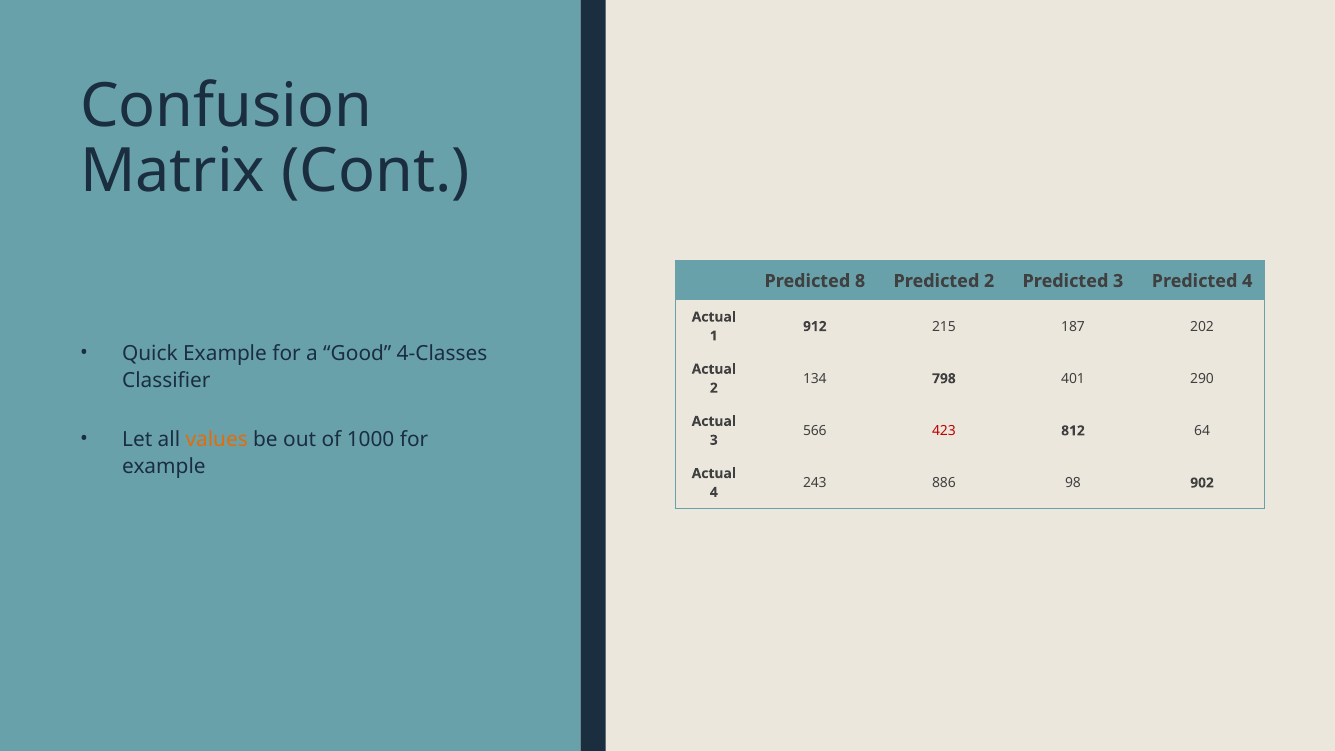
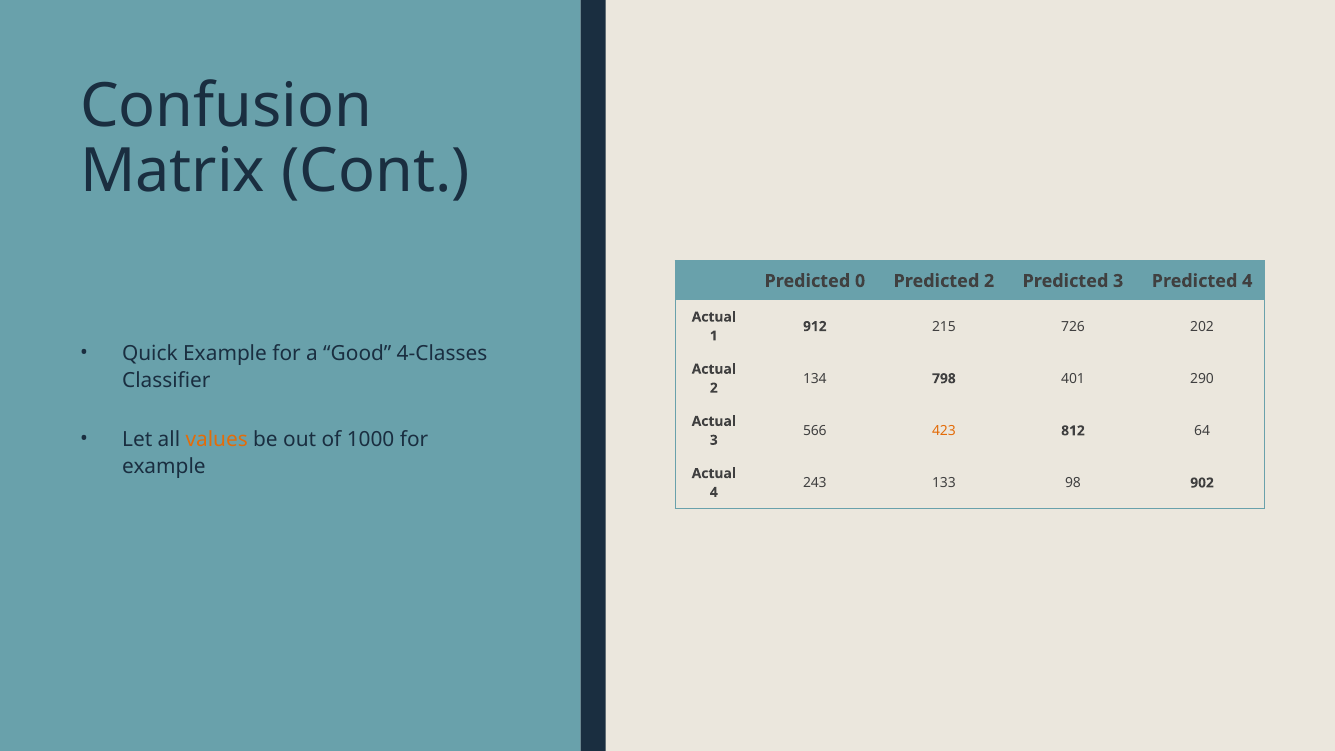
8: 8 -> 0
187: 187 -> 726
423 colour: red -> orange
886: 886 -> 133
